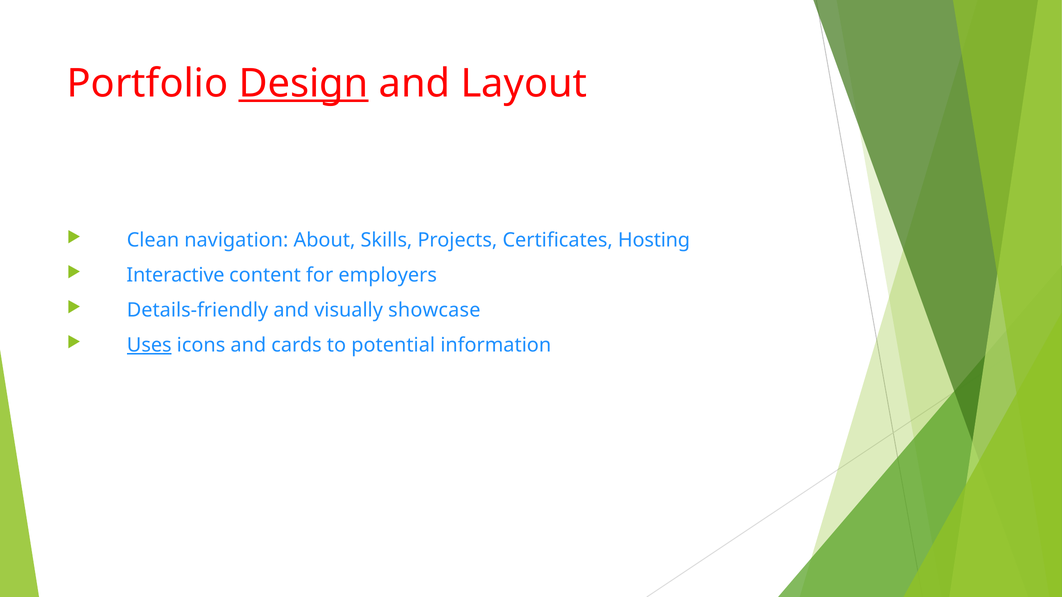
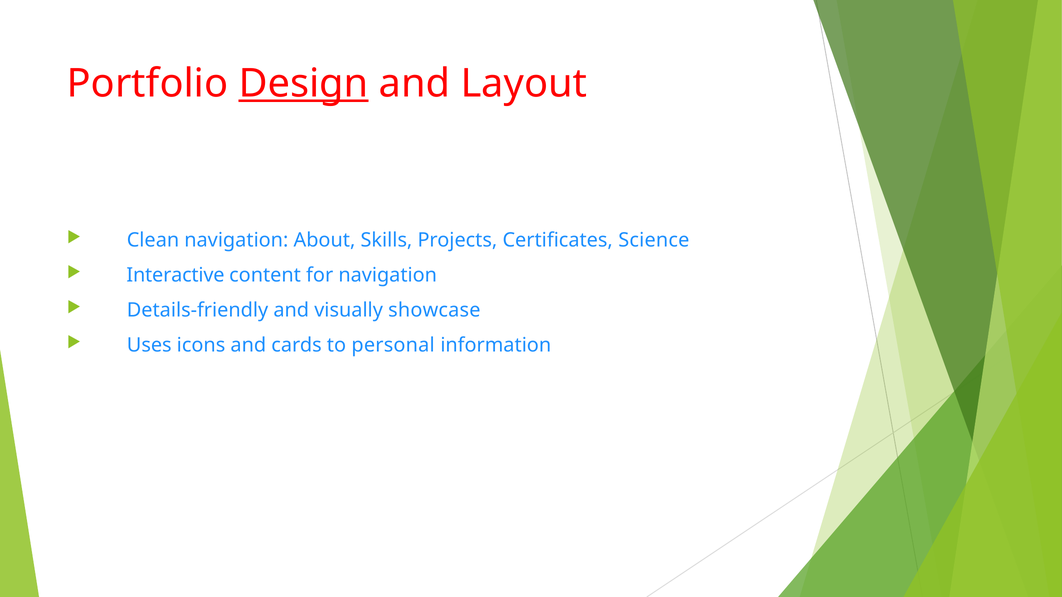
Hosting: Hosting -> Science
for employers: employers -> navigation
Uses underline: present -> none
potential: potential -> personal
